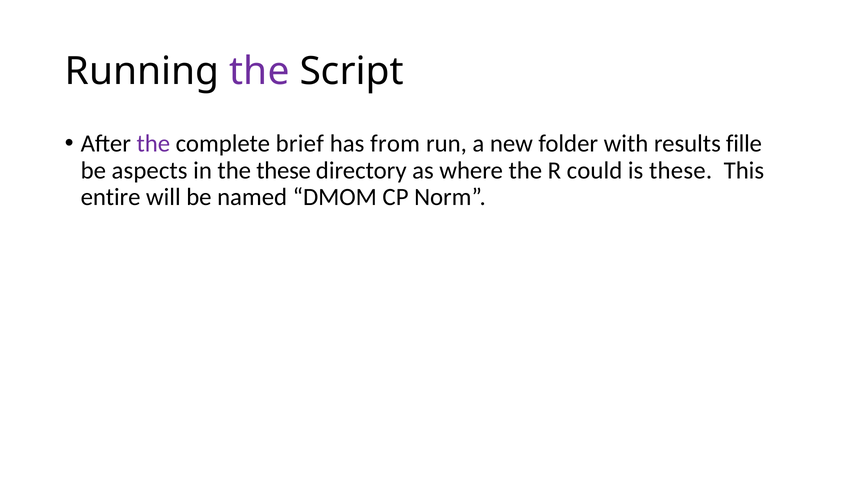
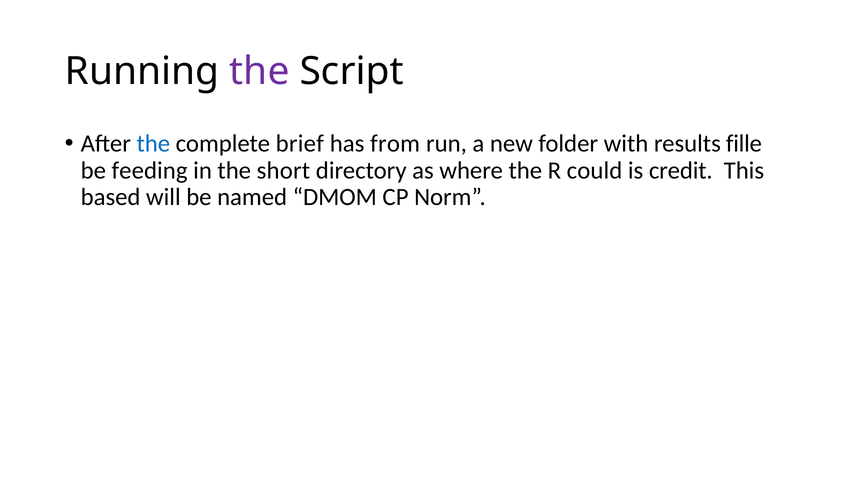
the at (153, 144) colour: purple -> blue
aspects: aspects -> feeding
the these: these -> short
is these: these -> credit
entire: entire -> based
